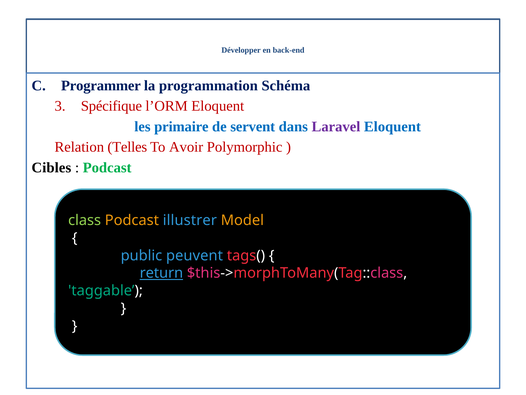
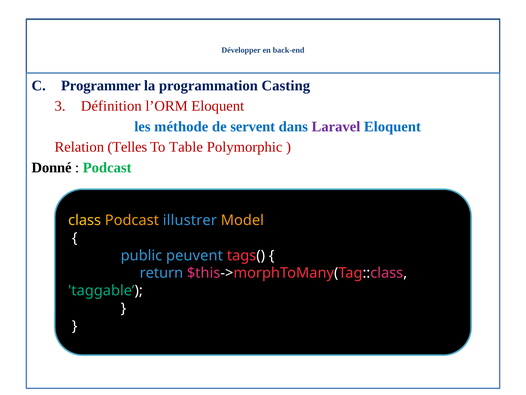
Schéma: Schéma -> Casting
Spécifique: Spécifique -> Définition
primaire: primaire -> méthode
Avoir: Avoir -> Table
Cibles: Cibles -> Donné
class colour: light green -> yellow
return underline: present -> none
